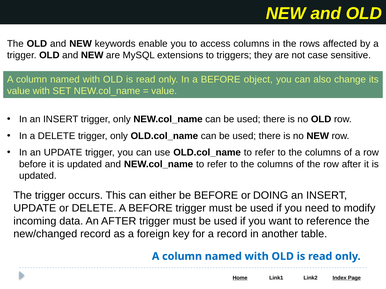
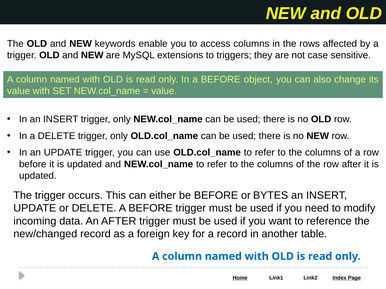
DOING: DOING -> BYTES
